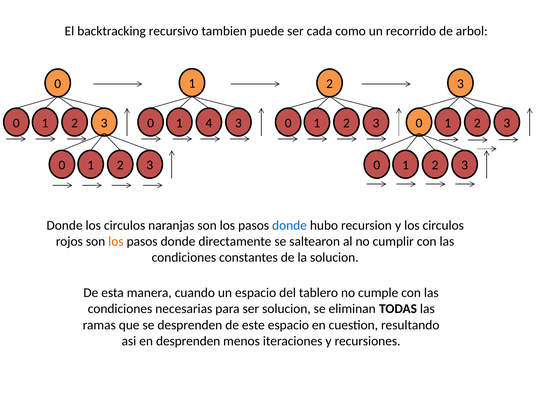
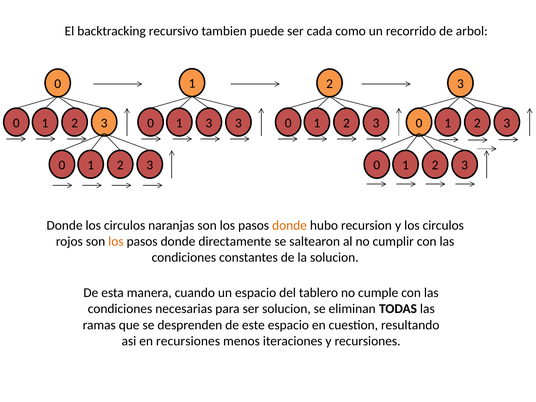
1 4: 4 -> 3
donde at (289, 225) colour: blue -> orange
en desprenden: desprenden -> recursiones
